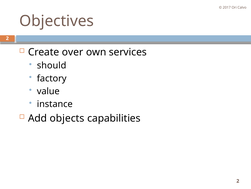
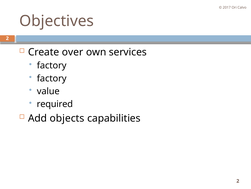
should at (52, 65): should -> factory
instance: instance -> required
